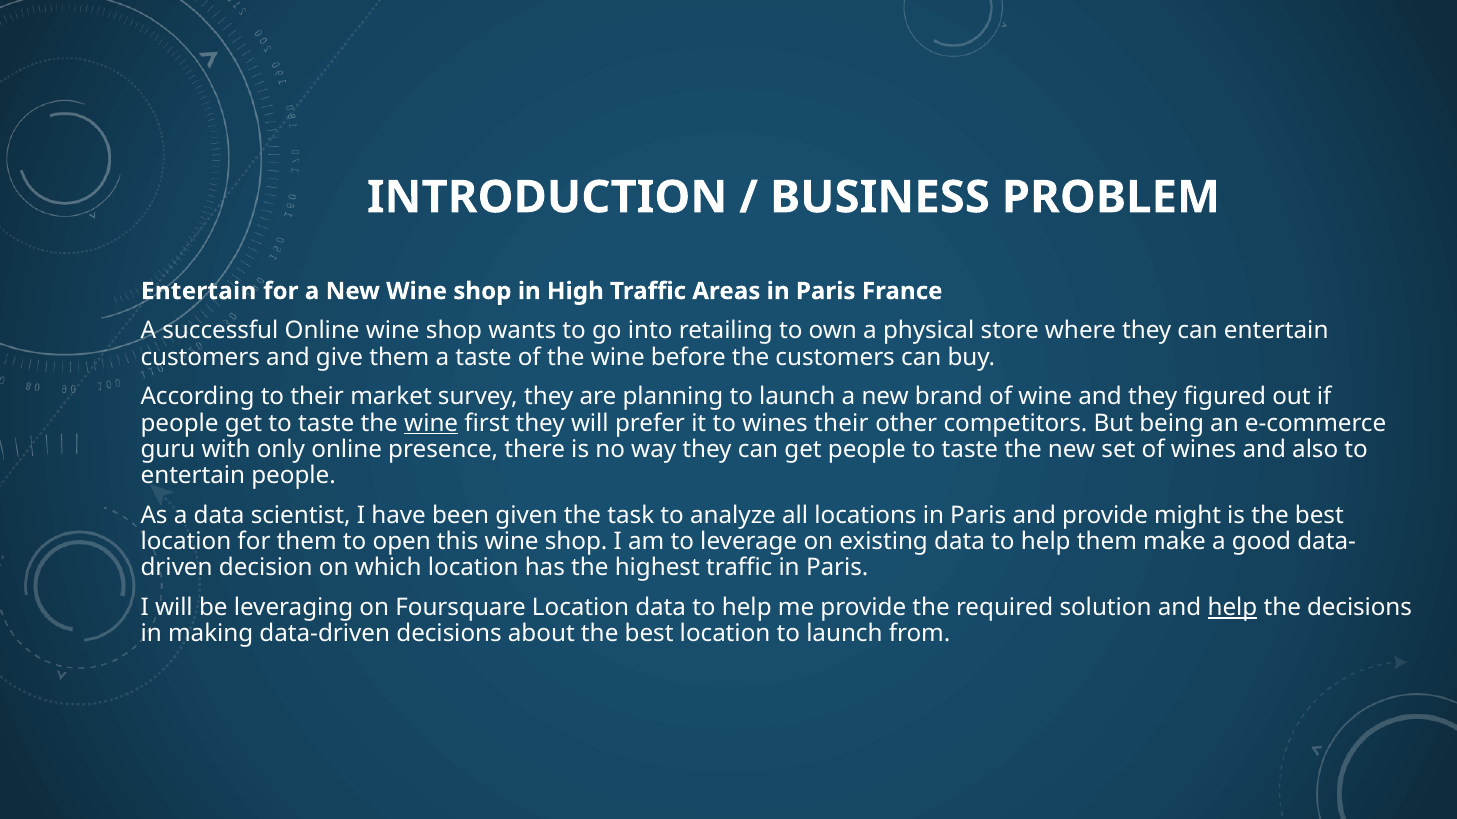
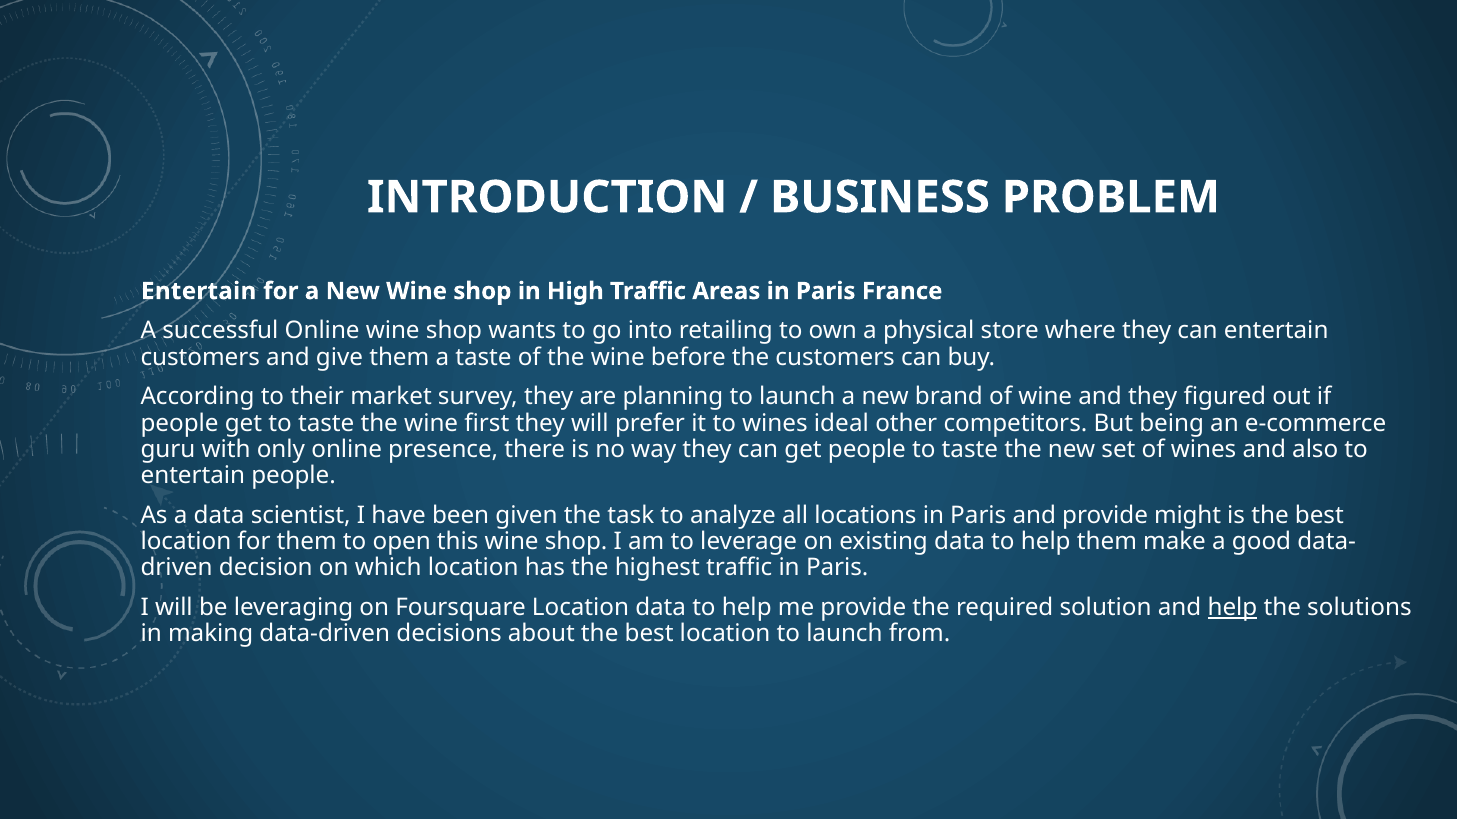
wine at (431, 423) underline: present -> none
wines their: their -> ideal
the decisions: decisions -> solutions
